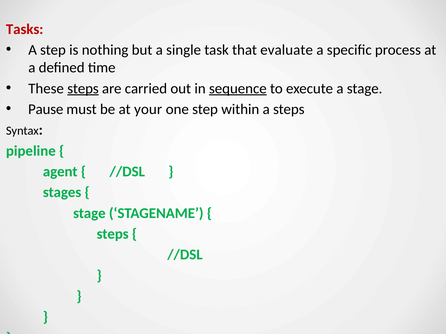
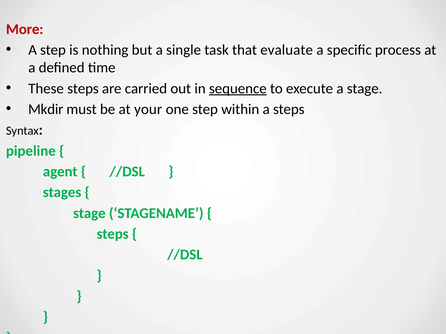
Tasks: Tasks -> More
steps at (83, 89) underline: present -> none
Pause: Pause -> Mkdir
